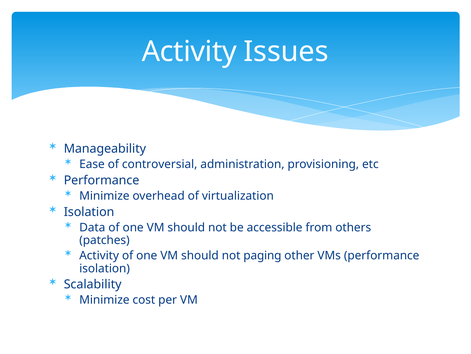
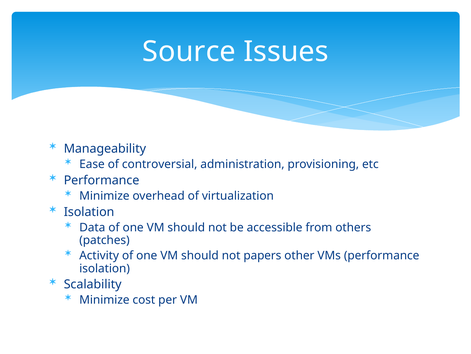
Activity at (189, 52): Activity -> Source
paging: paging -> papers
